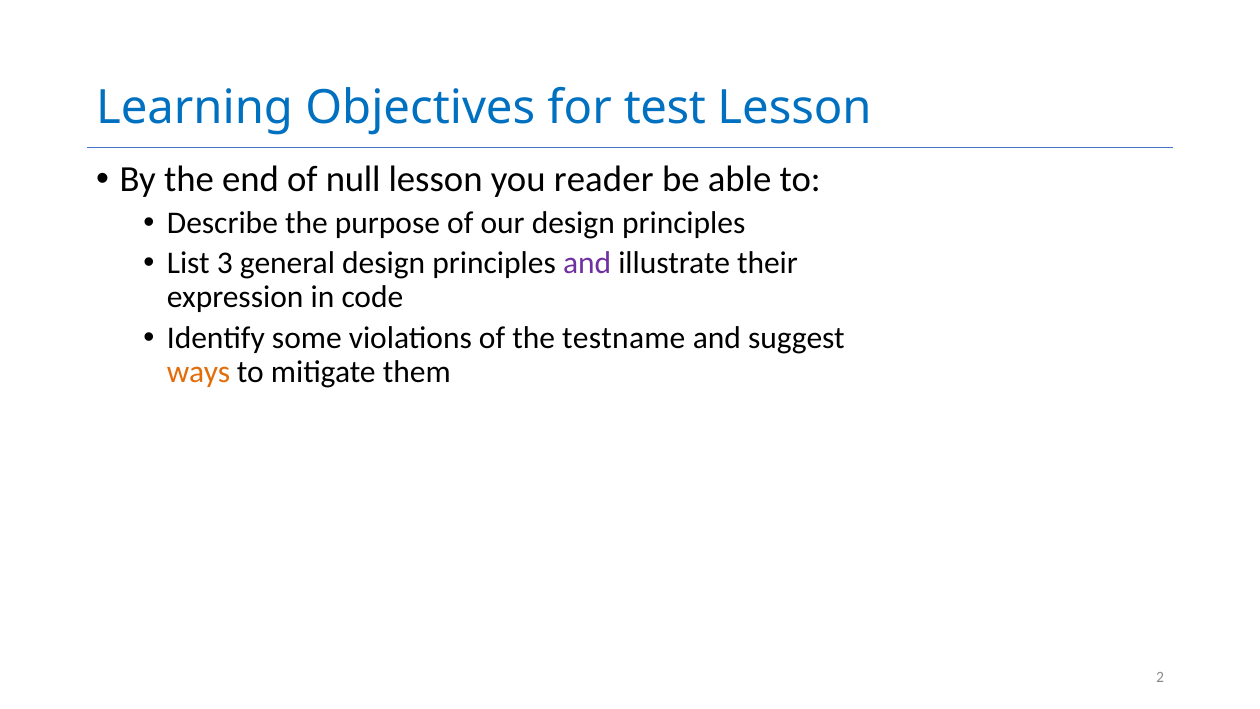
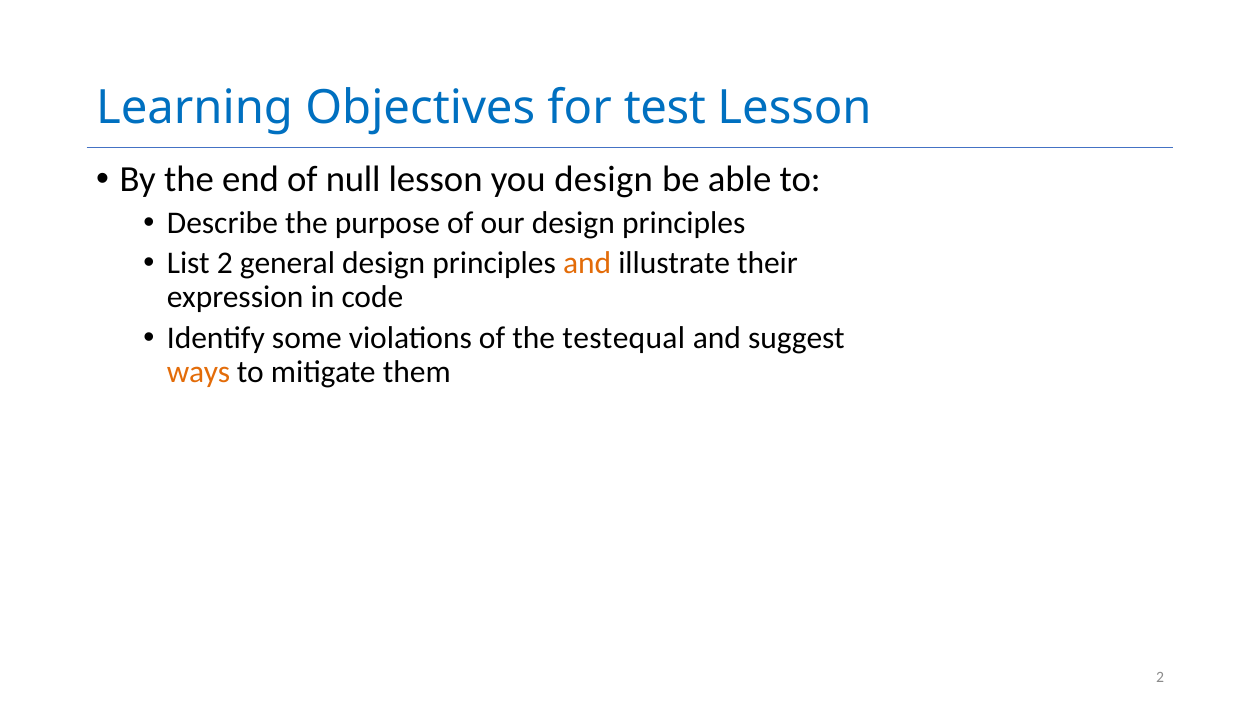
you reader: reader -> design
List 3: 3 -> 2
and at (587, 263) colour: purple -> orange
testname: testname -> testequal
